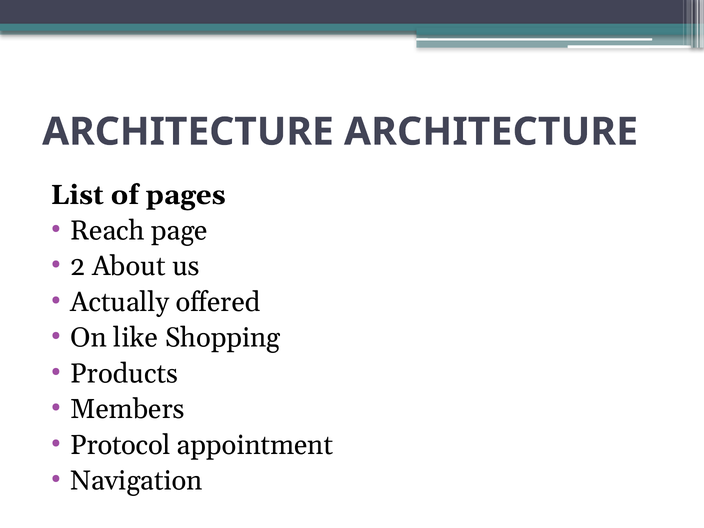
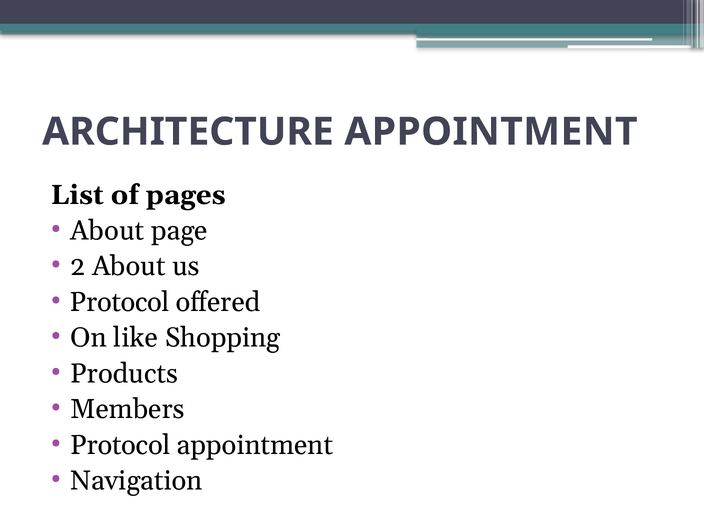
ARCHITECTURE ARCHITECTURE: ARCHITECTURE -> APPOINTMENT
Reach at (107, 231): Reach -> About
Actually at (120, 302): Actually -> Protocol
